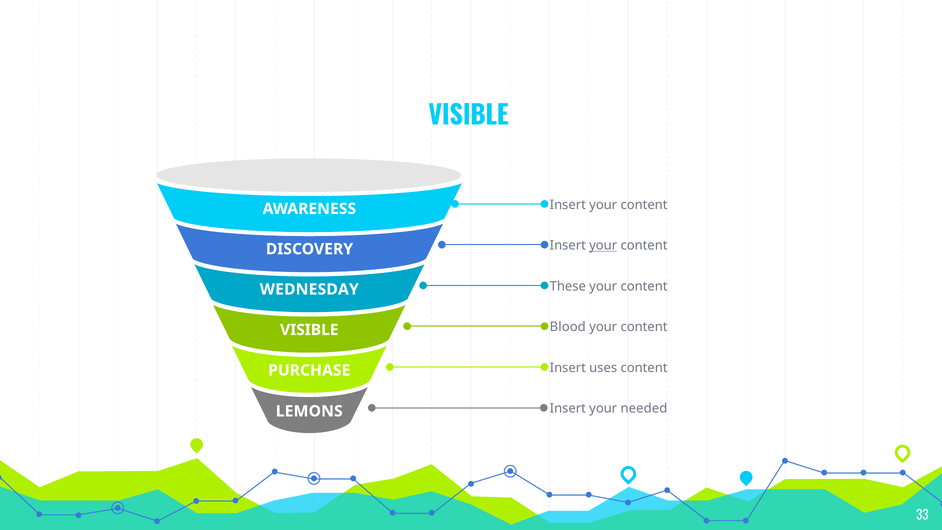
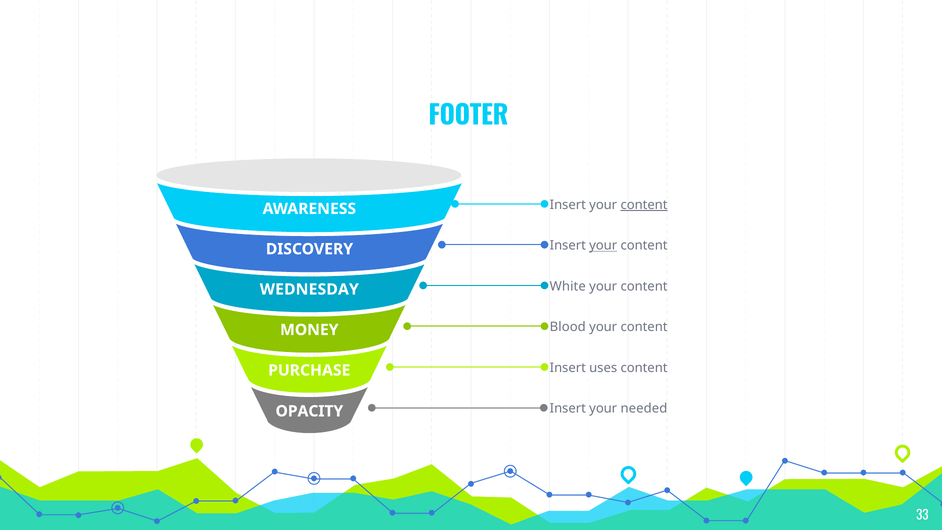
VISIBLE at (468, 116): VISIBLE -> FOOTER
content at (644, 205) underline: none -> present
These: These -> White
VISIBLE at (309, 330): VISIBLE -> MONEY
LEMONS: LEMONS -> OPACITY
